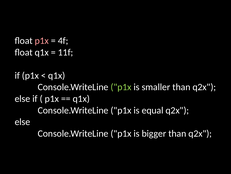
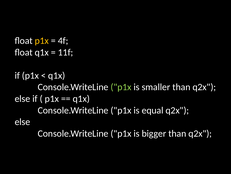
p1x at (42, 41) colour: pink -> yellow
